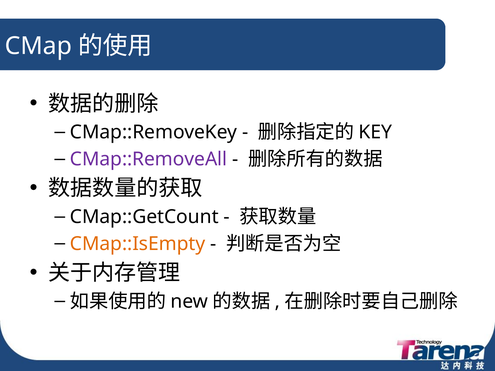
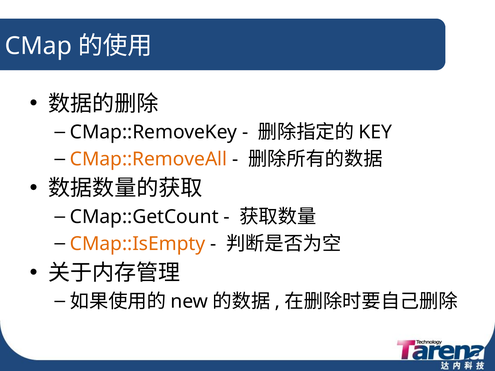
CMap::RemoveAll colour: purple -> orange
